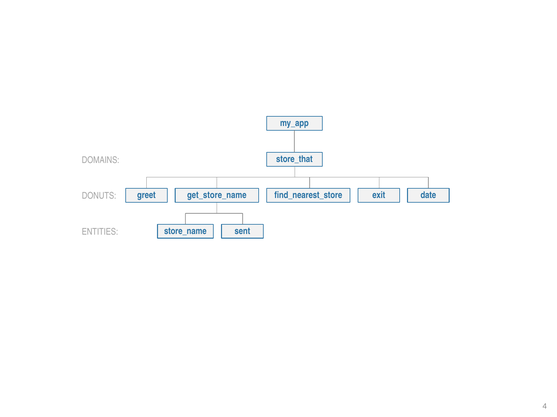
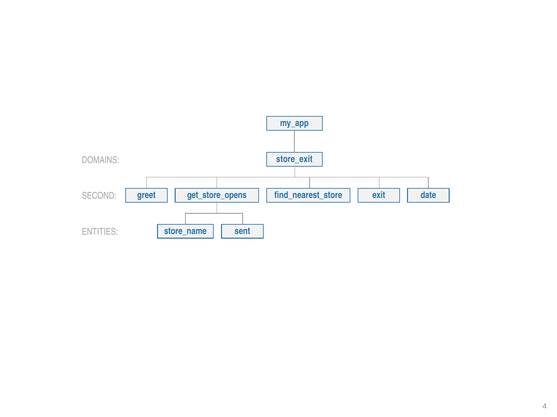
store_that: store_that -> store_exit
get_store_name: get_store_name -> get_store_opens
DONUTS: DONUTS -> SECOND
